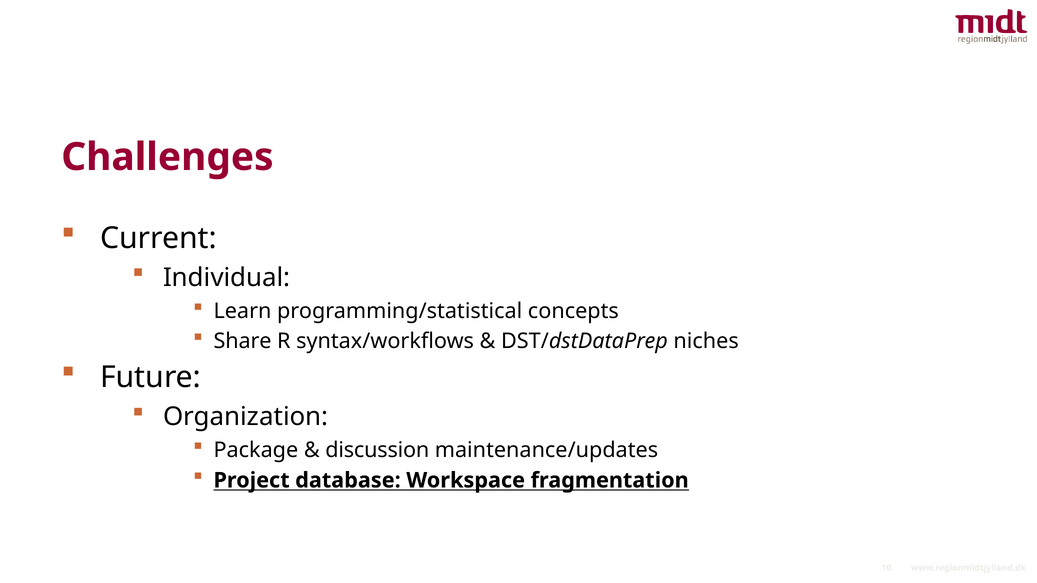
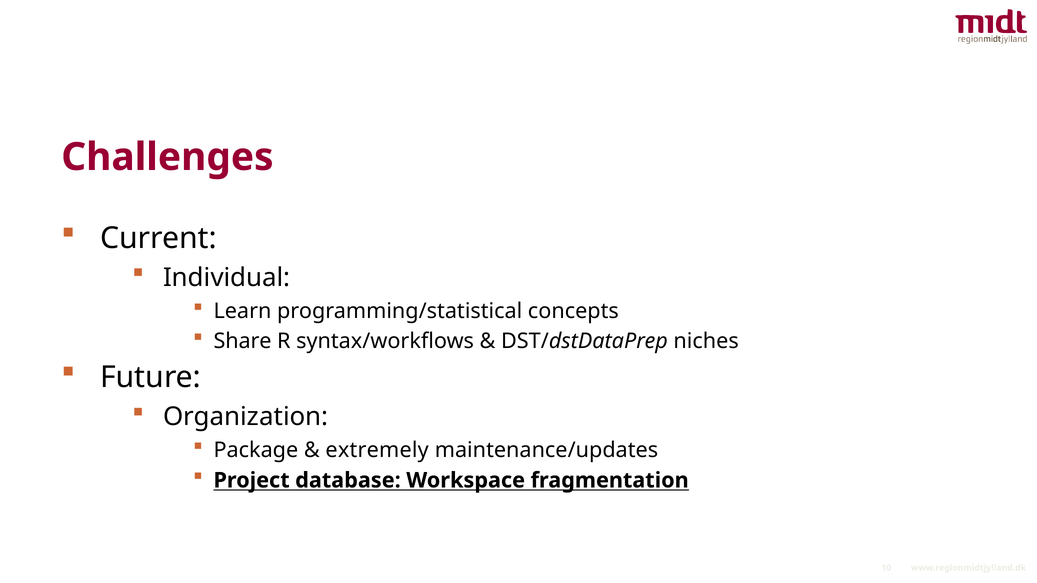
discussion: discussion -> extremely
